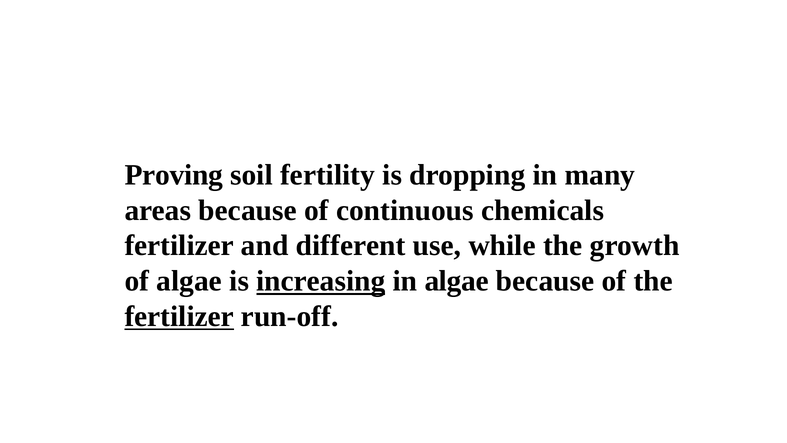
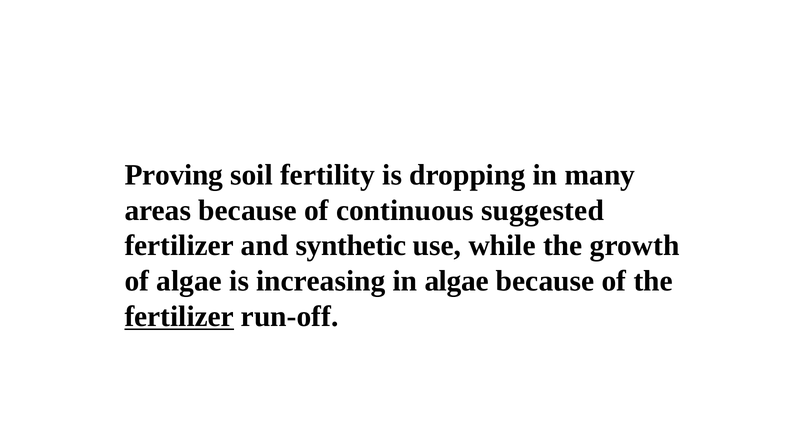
chemicals: chemicals -> suggested
different: different -> synthetic
increasing underline: present -> none
